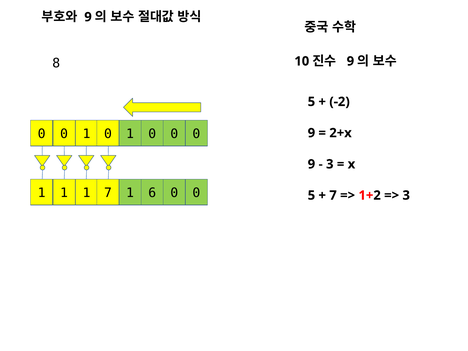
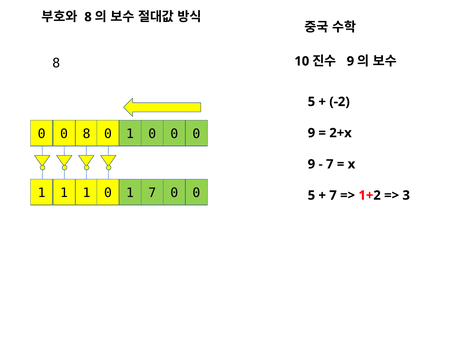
9 at (88, 17): 9 -> 8
1 at (87, 134): 1 -> 8
3 at (330, 164): 3 -> 7
1 1 7: 7 -> 0
1 6: 6 -> 7
